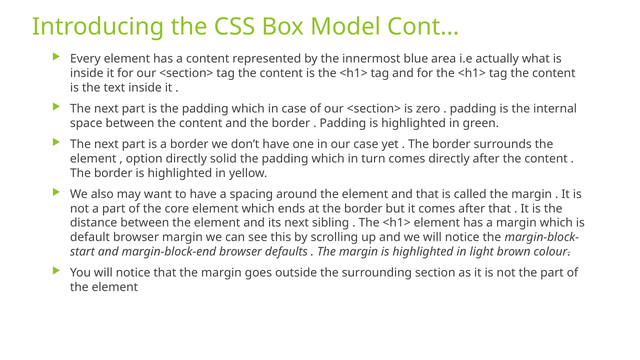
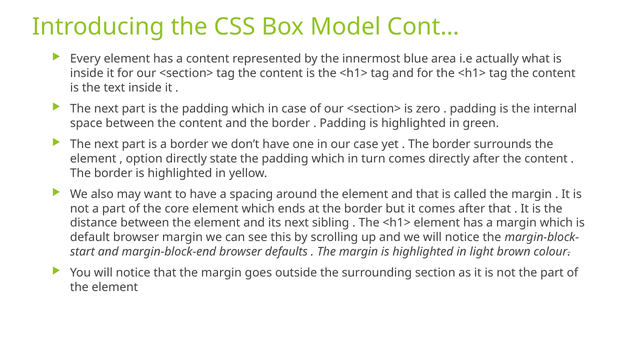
solid: solid -> state
